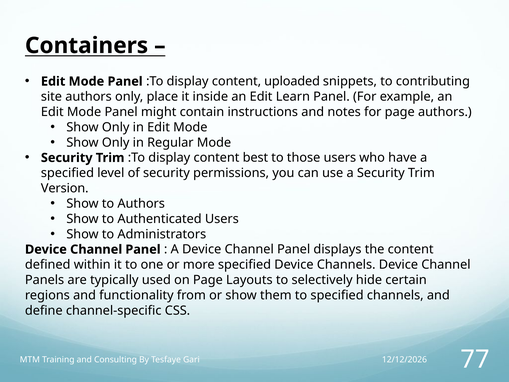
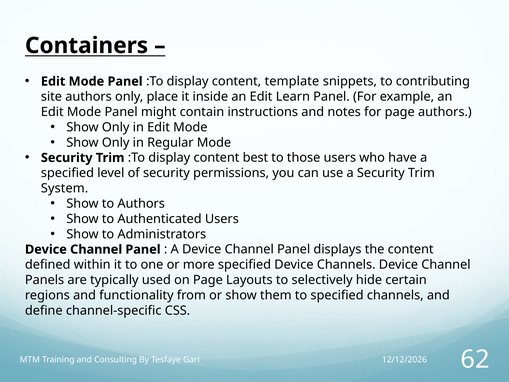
uploaded: uploaded -> template
Version: Version -> System
77: 77 -> 62
